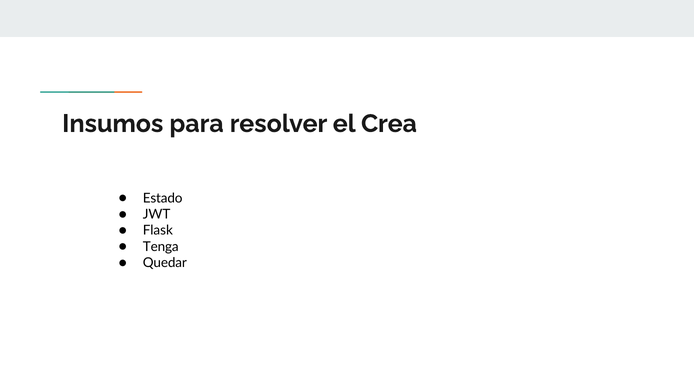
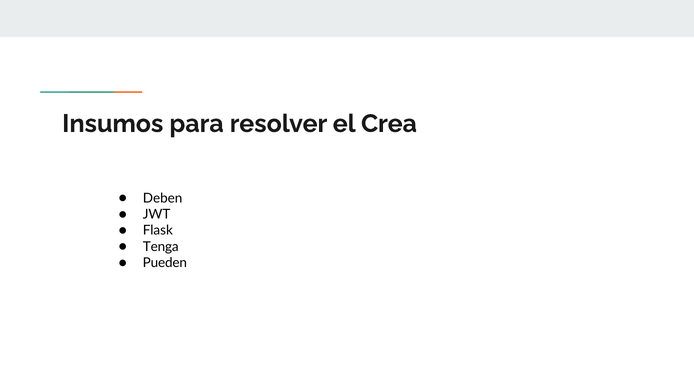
Estado: Estado -> Deben
Quedar: Quedar -> Pueden
